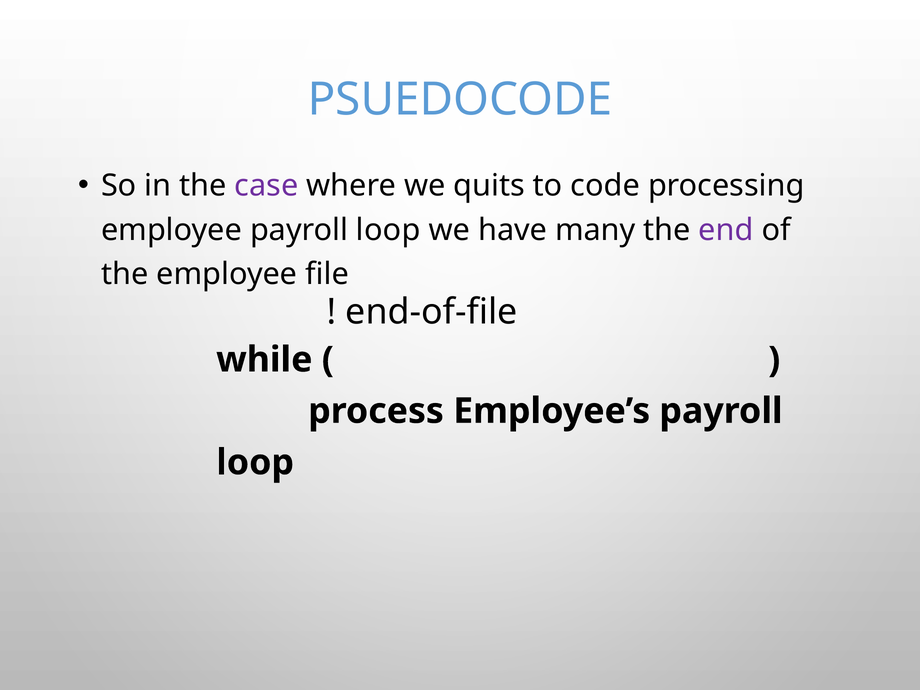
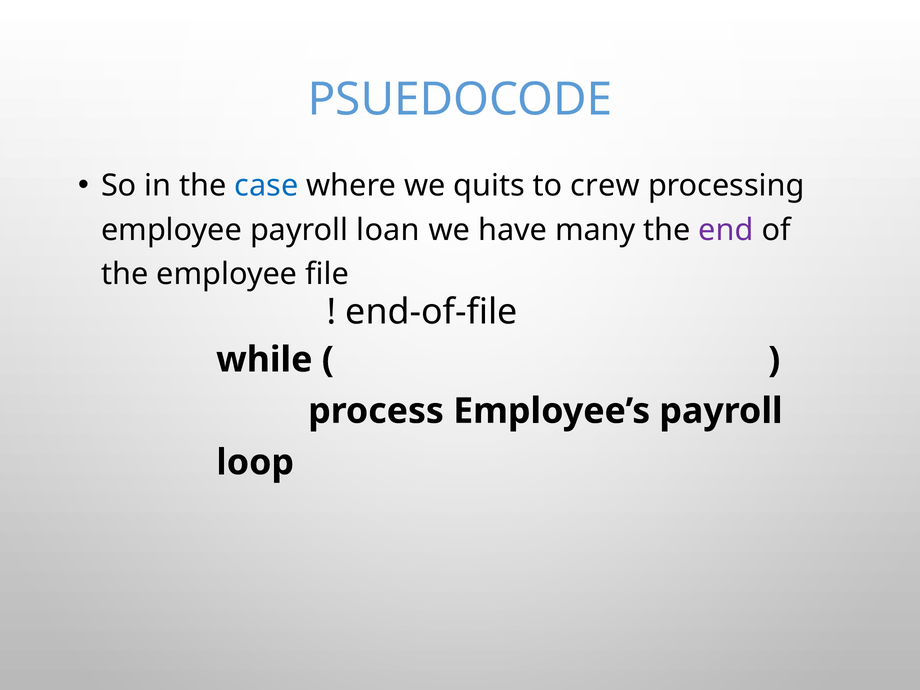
case colour: purple -> blue
code: code -> crew
employee payroll loop: loop -> loan
